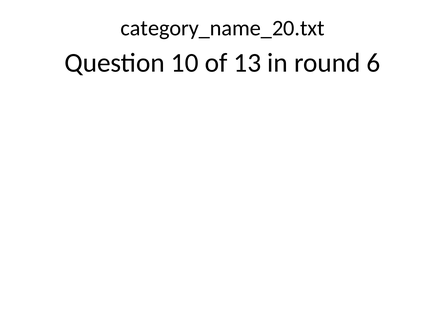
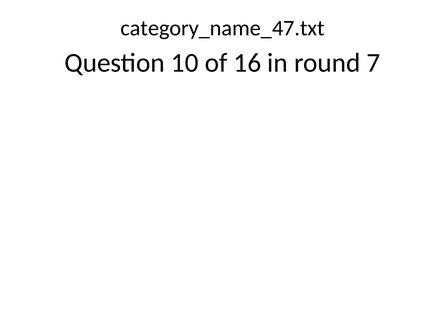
category_name_20.txt: category_name_20.txt -> category_name_47.txt
13: 13 -> 16
6: 6 -> 7
